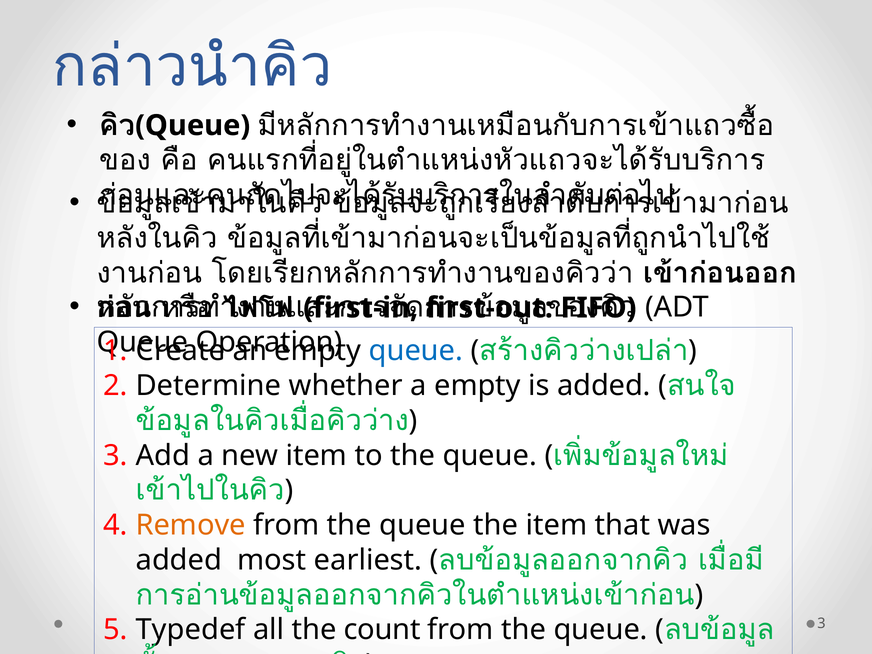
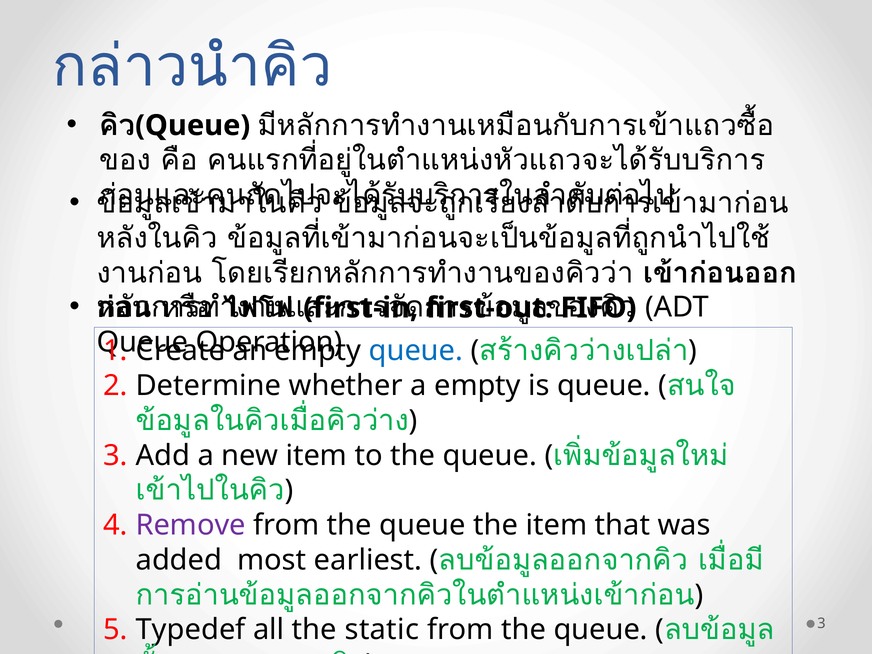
is added: added -> queue
Remove colour: orange -> purple
count: count -> static
